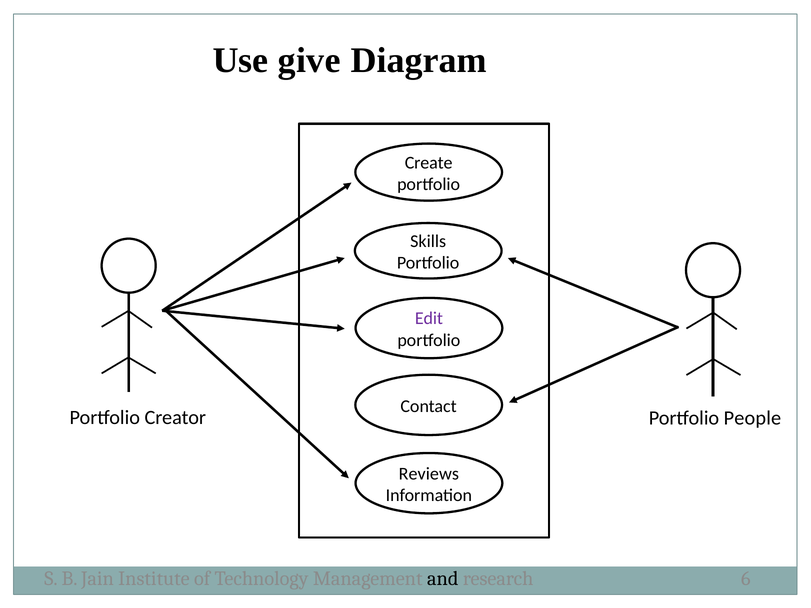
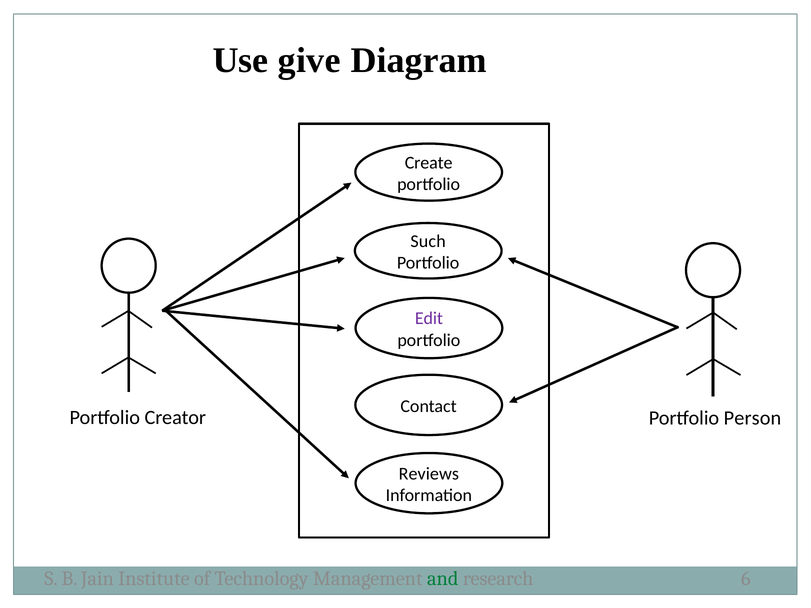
Skills: Skills -> Such
People: People -> Person
and colour: black -> green
